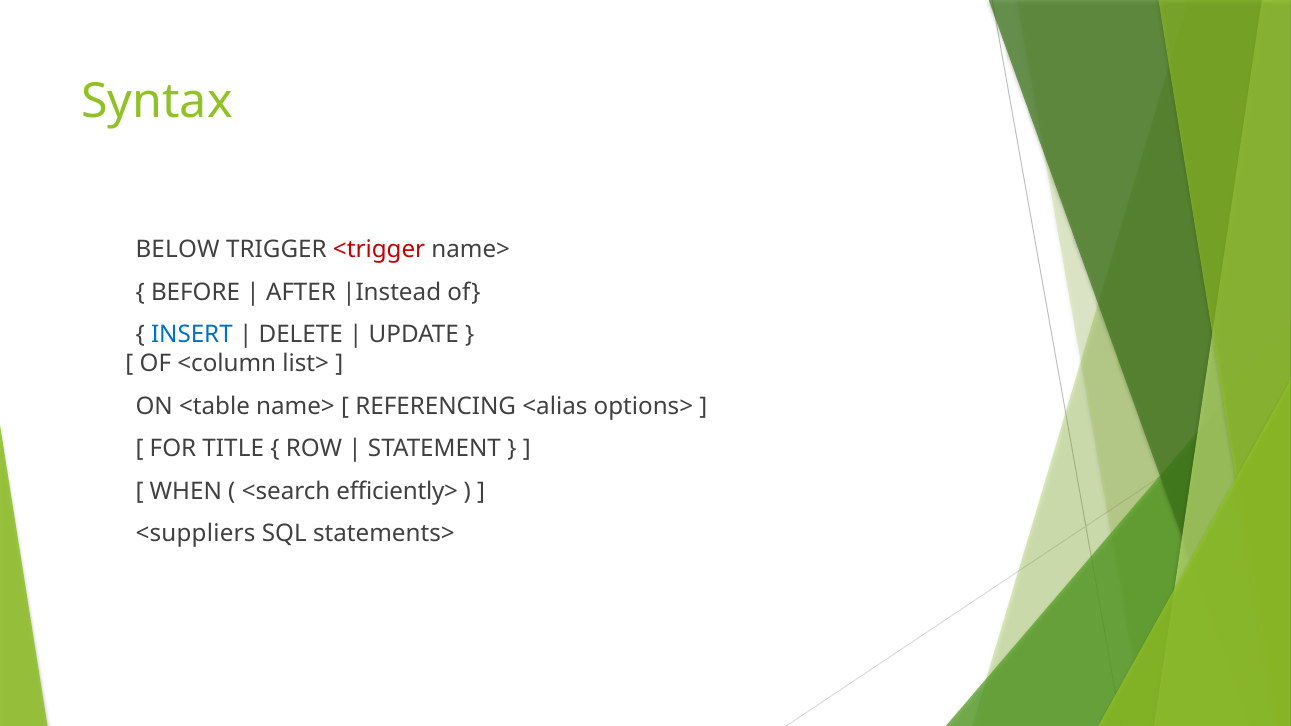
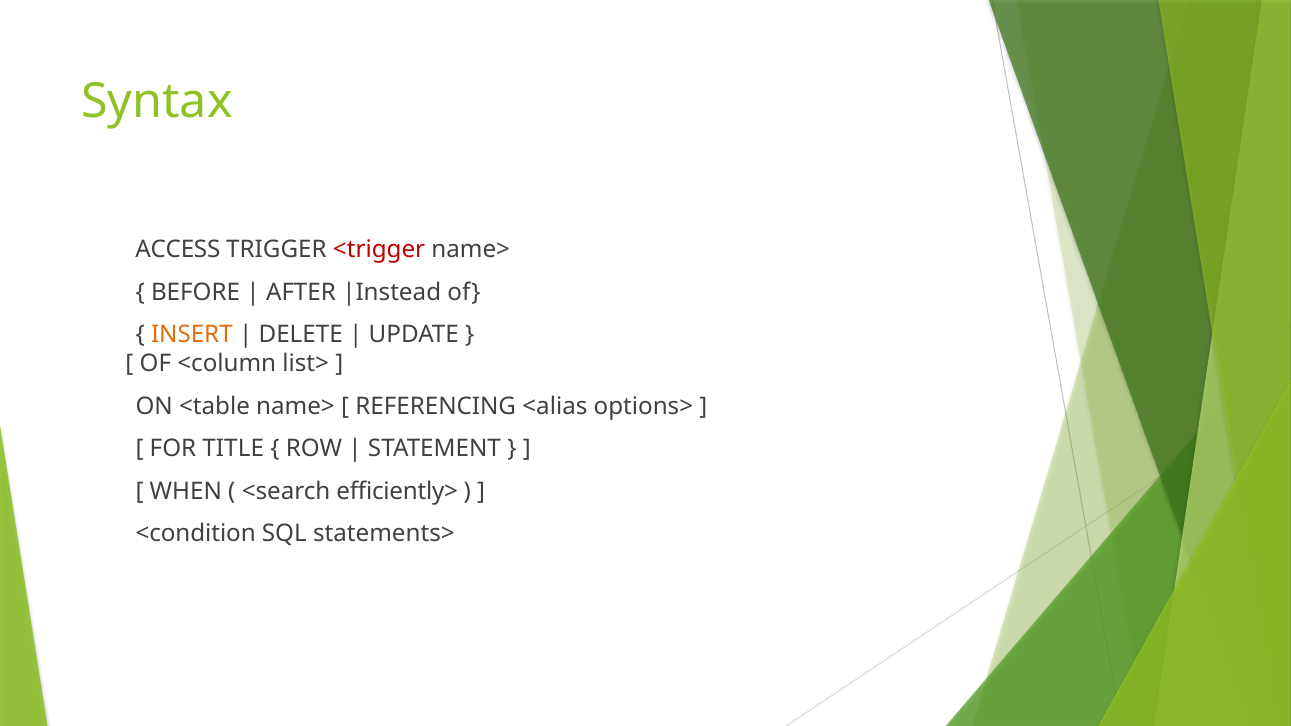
BELOW: BELOW -> ACCESS
INSERT colour: blue -> orange
<suppliers: <suppliers -> <condition
